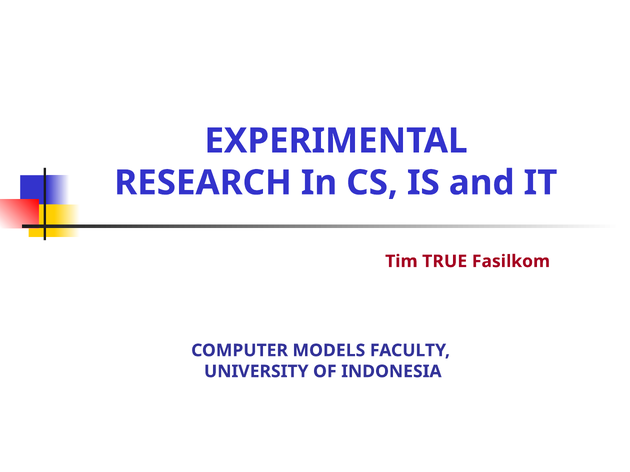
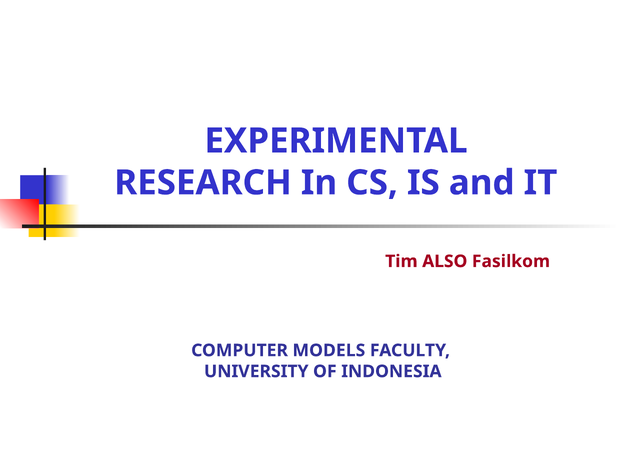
TRUE: TRUE -> ALSO
